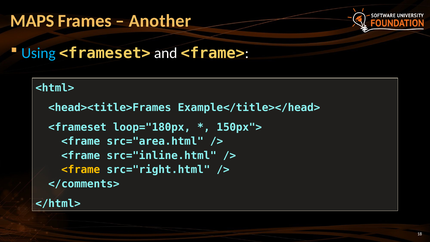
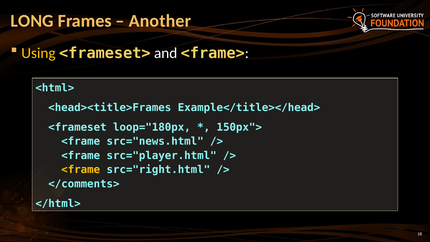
MAPS: MAPS -> LONG
Using colour: light blue -> yellow
src="area.html: src="area.html -> src="news.html
src="inline.html: src="inline.html -> src="player.html
